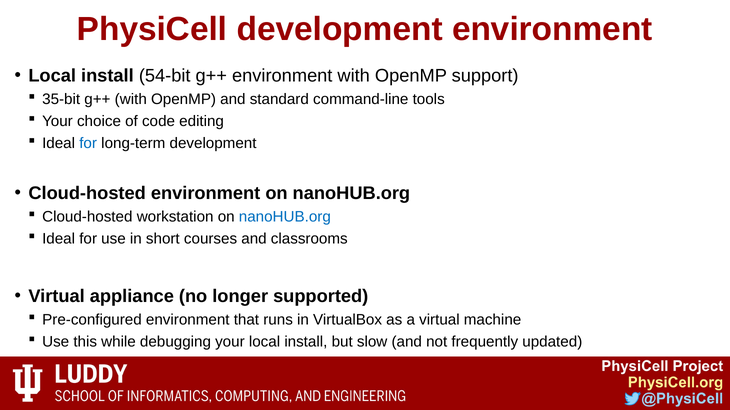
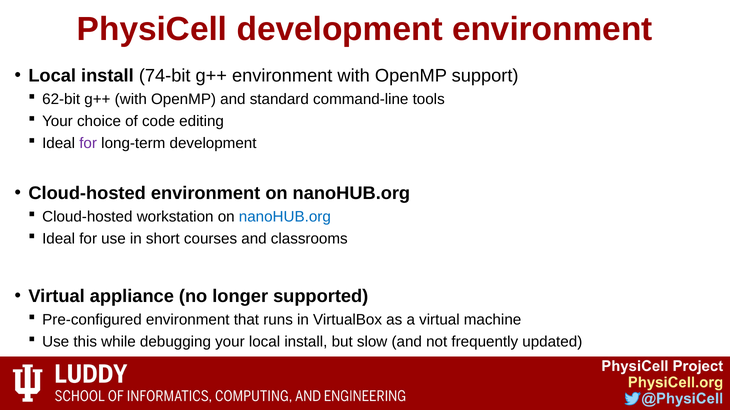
54-bit: 54-bit -> 74-bit
35-bit: 35-bit -> 62-bit
for at (88, 144) colour: blue -> purple
